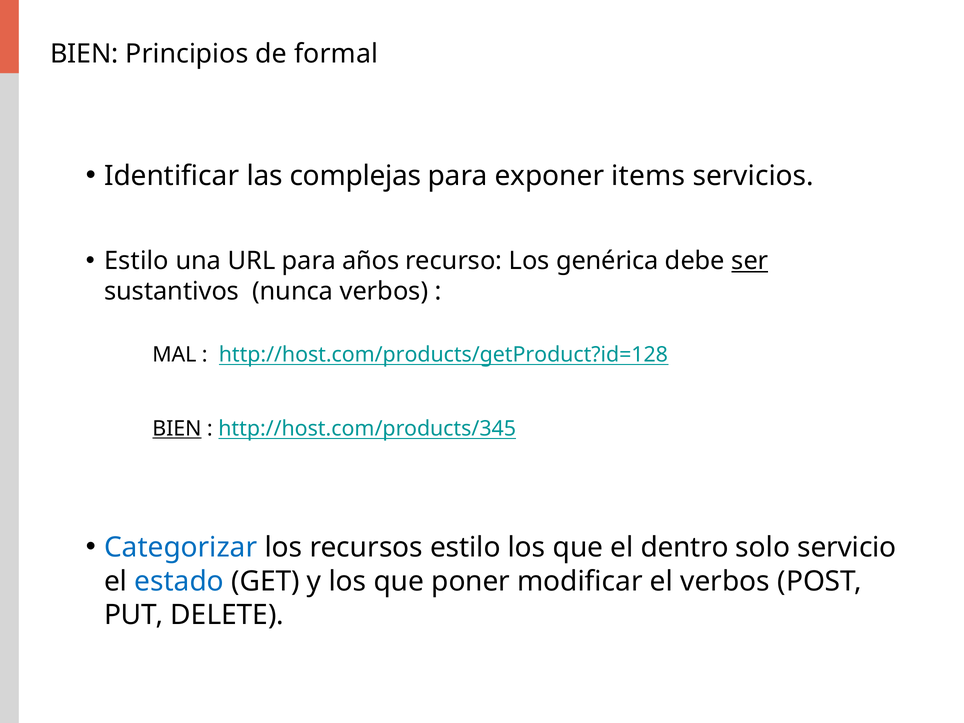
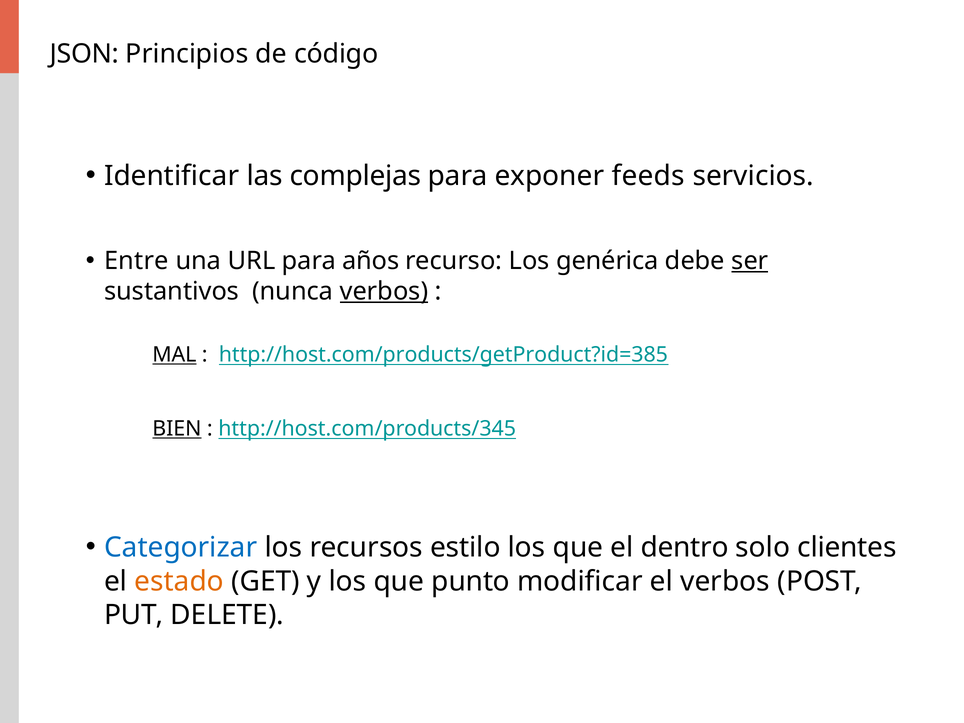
BIEN at (84, 54): BIEN -> JSON
formal: formal -> código
items: items -> feeds
Estilo at (136, 261): Estilo -> Entre
verbos at (384, 292) underline: none -> present
MAL underline: none -> present
http://host.com/products/getProduct?id=128: http://host.com/products/getProduct?id=128 -> http://host.com/products/getProduct?id=385
servicio: servicio -> clientes
estado colour: blue -> orange
poner: poner -> punto
